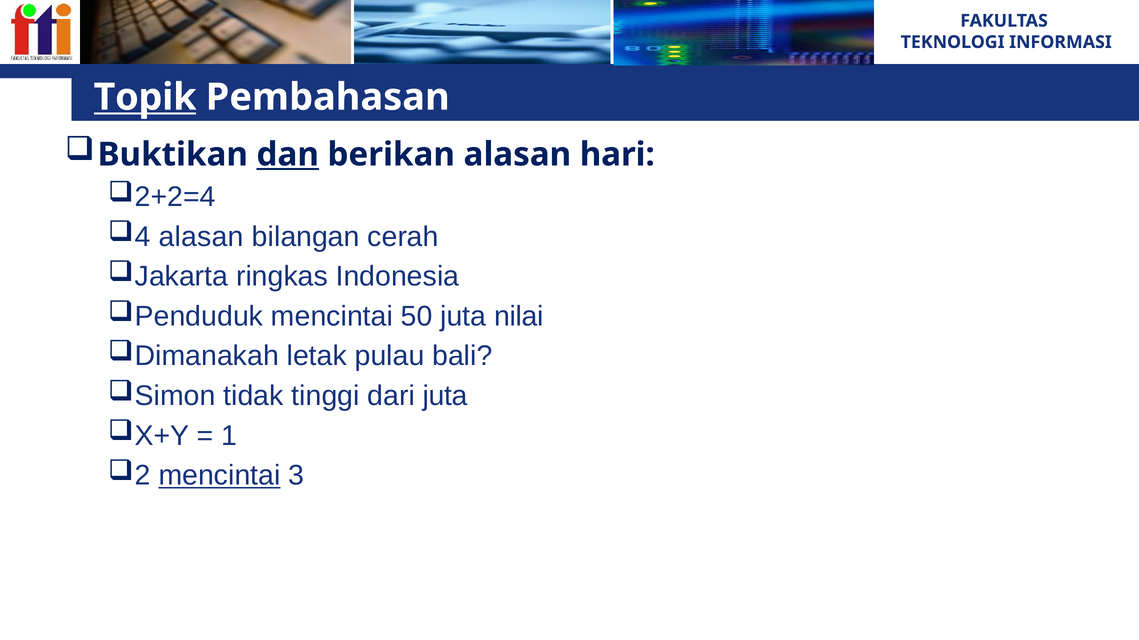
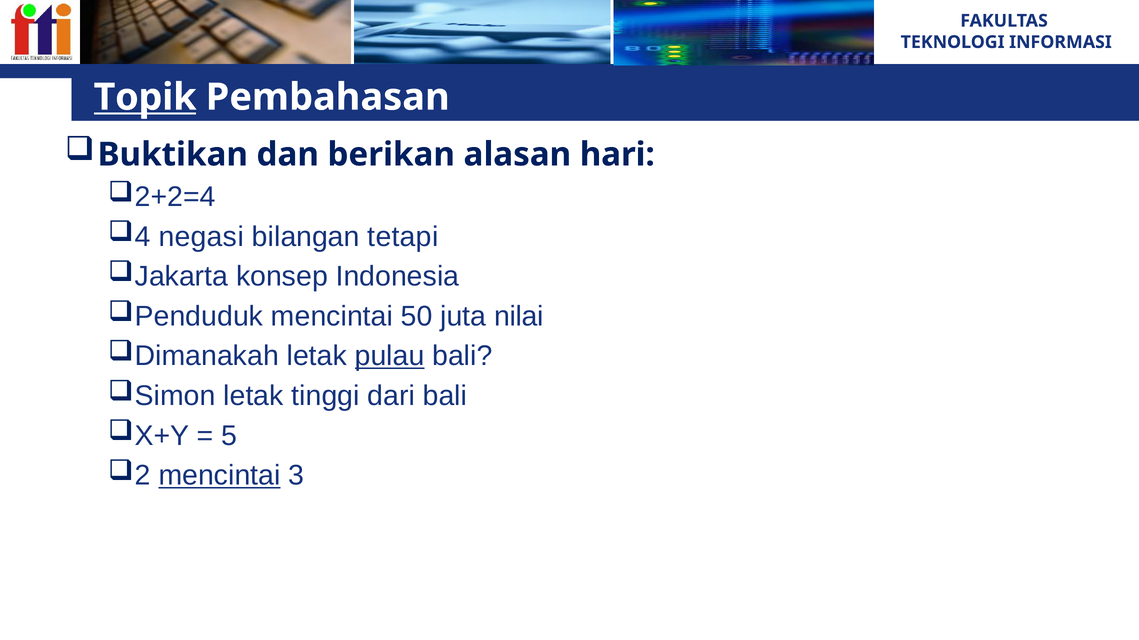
dan underline: present -> none
alasan at (201, 237): alasan -> negasi
cerah: cerah -> tetapi
ringkas: ringkas -> konsep
pulau underline: none -> present
tidak at (253, 396): tidak -> letak
dari juta: juta -> bali
1: 1 -> 5
